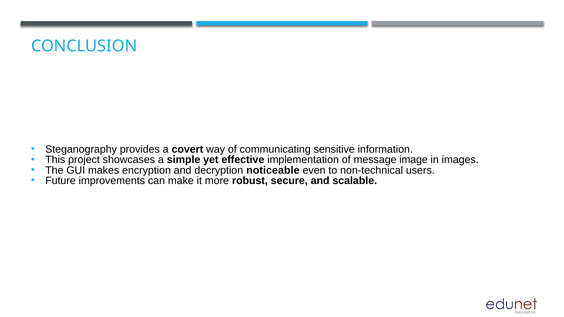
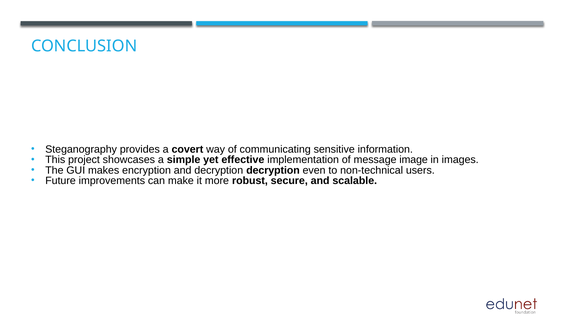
decryption noticeable: noticeable -> decryption
